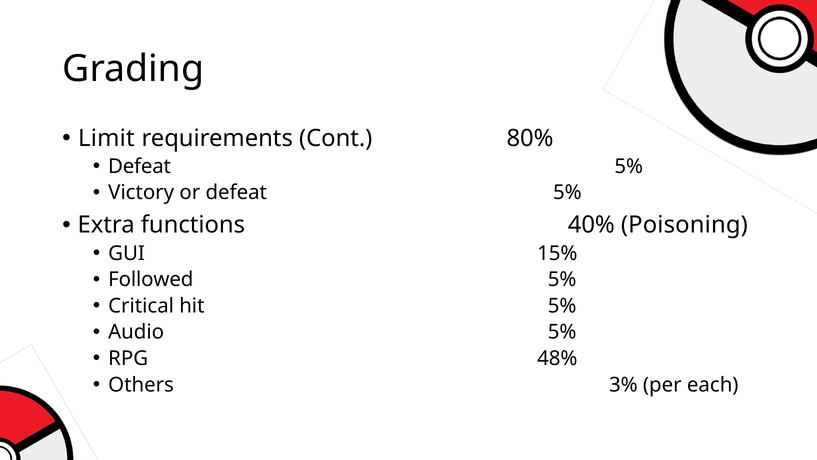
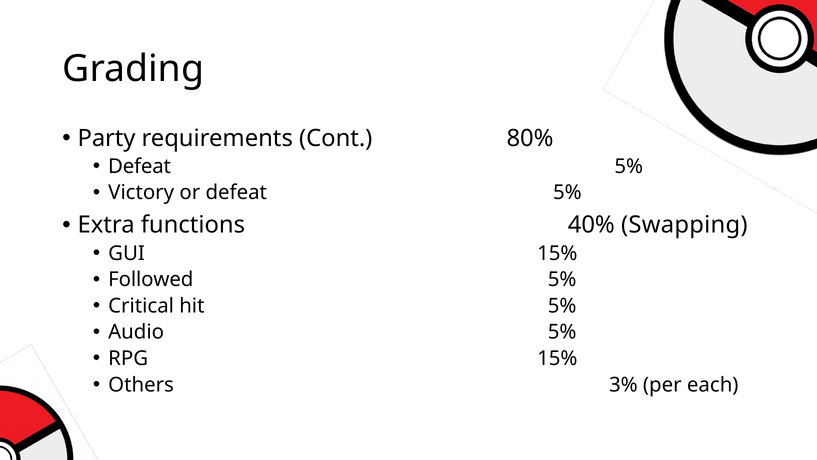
Limit: Limit -> Party
Poisoning: Poisoning -> Swapping
RPG 48%: 48% -> 15%
